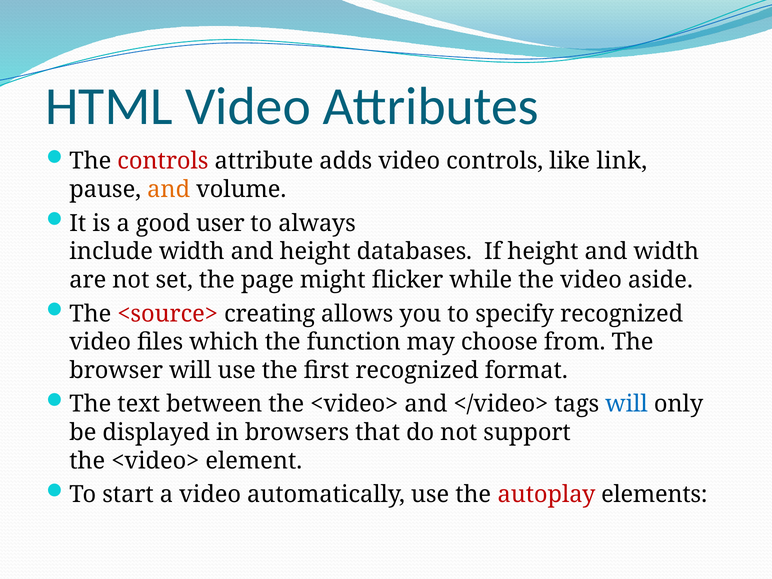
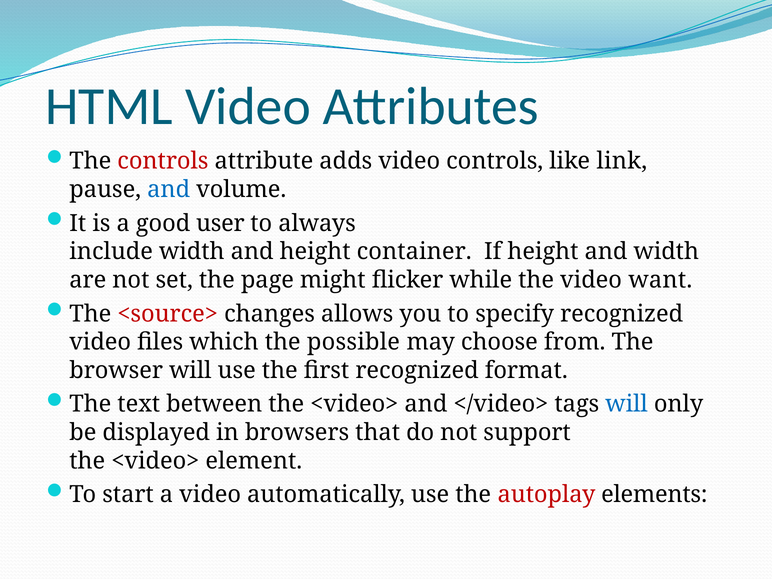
and at (169, 189) colour: orange -> blue
databases: databases -> container
aside: aside -> want
creating: creating -> changes
function: function -> possible
